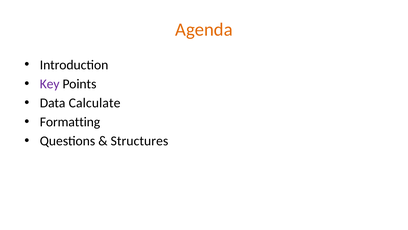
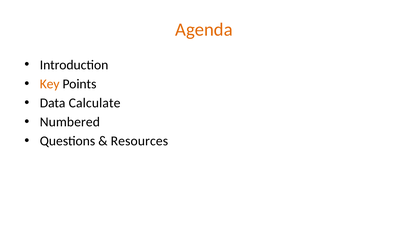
Key colour: purple -> orange
Formatting: Formatting -> Numbered
Structures: Structures -> Resources
